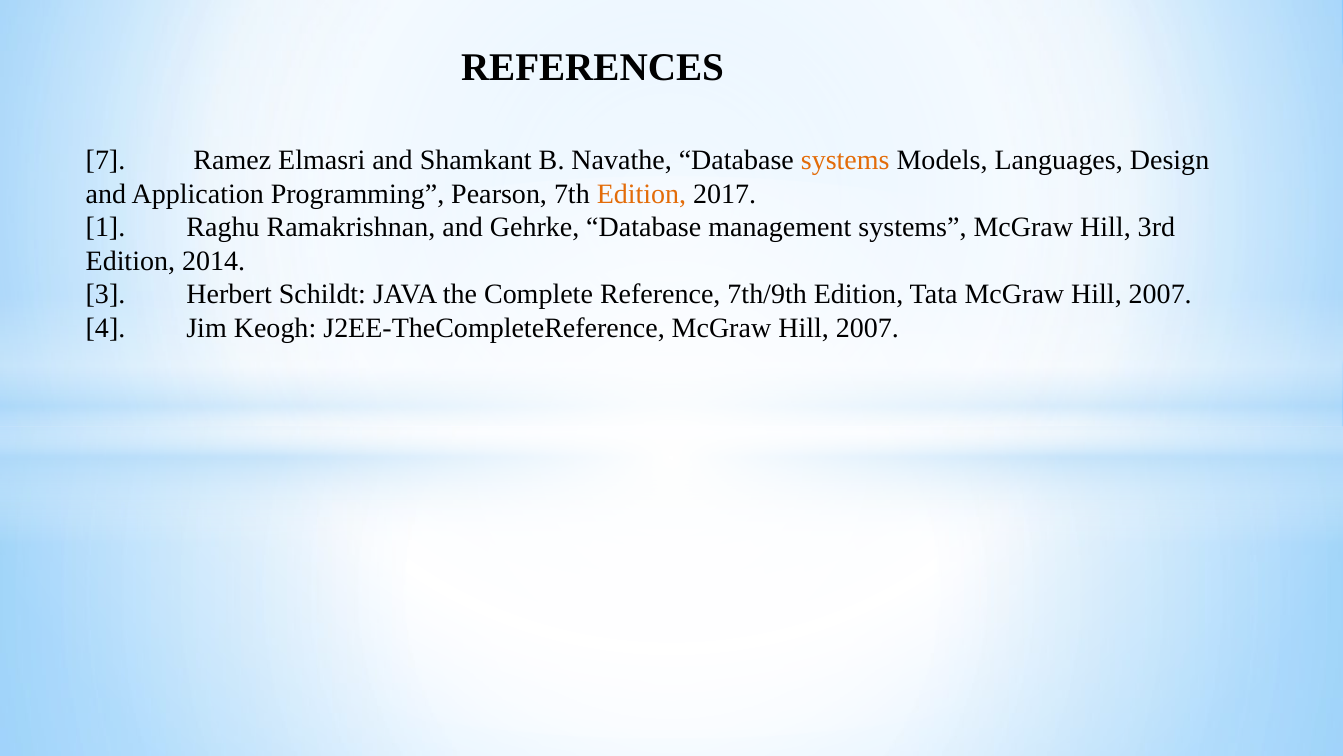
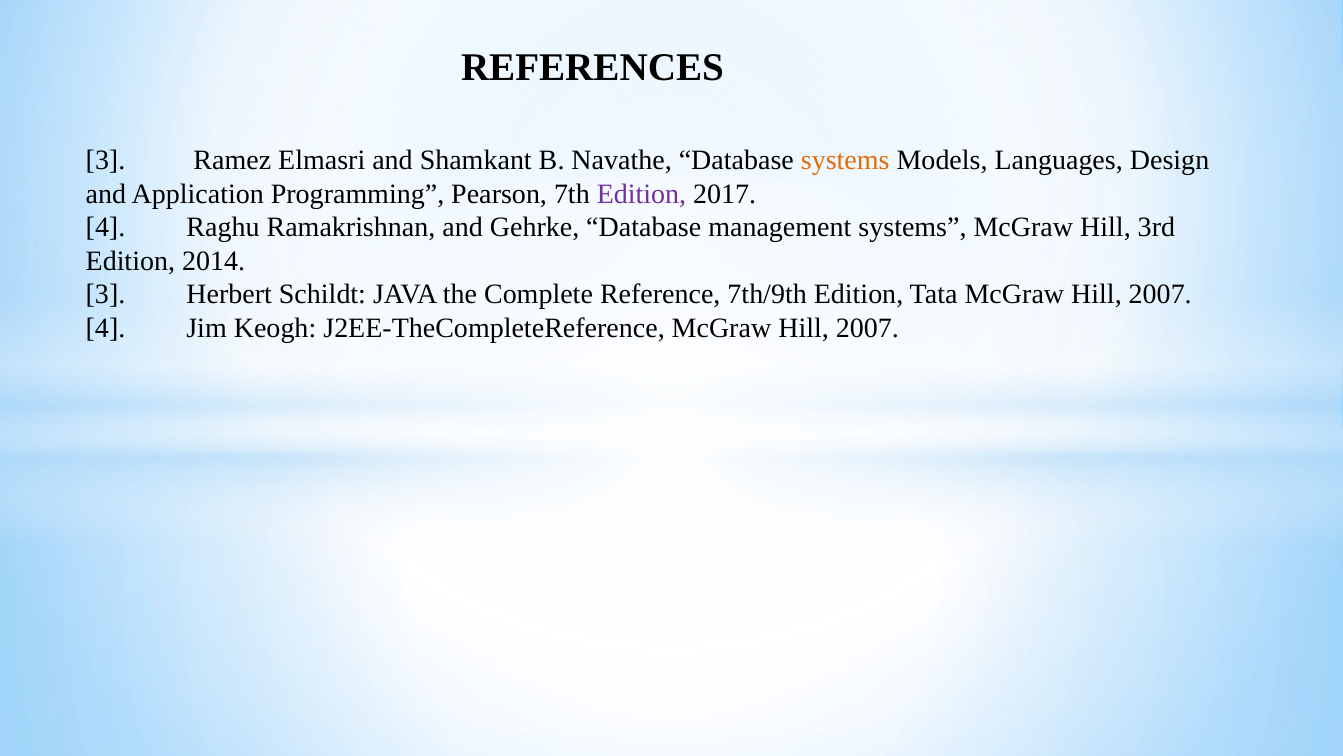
7 at (106, 160): 7 -> 3
Edition at (641, 194) colour: orange -> purple
1 at (106, 227): 1 -> 4
